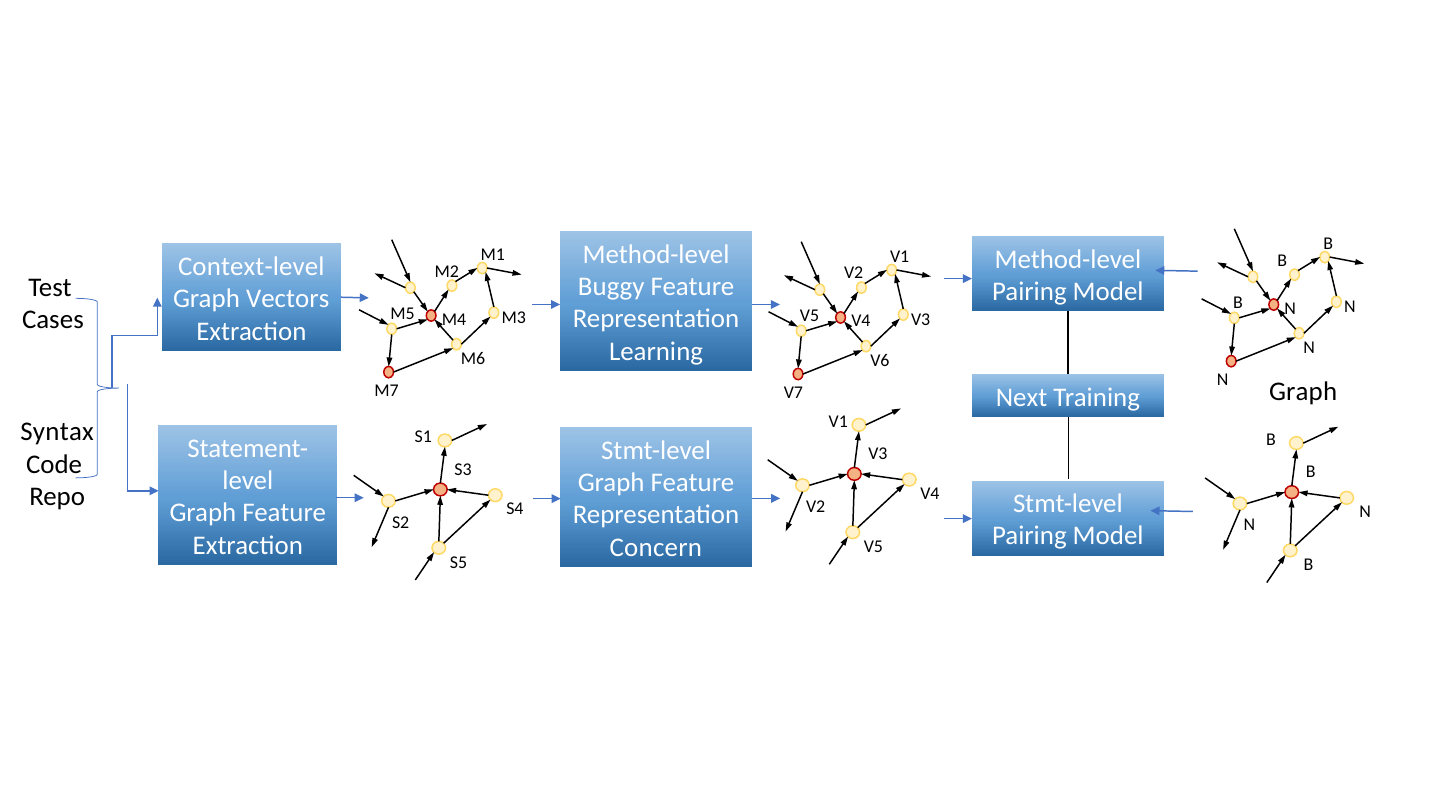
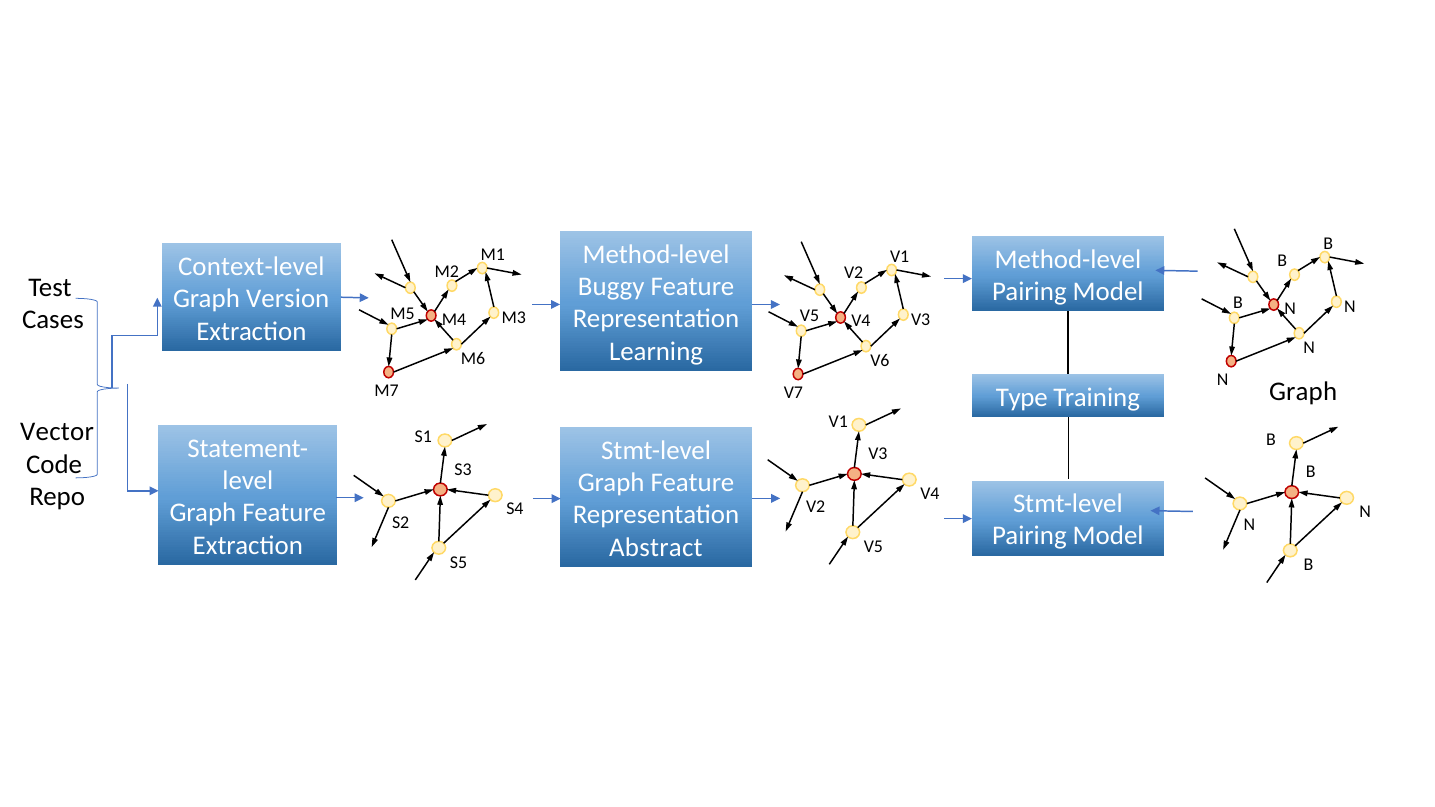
Vectors: Vectors -> Version
Next: Next -> Type
Syntax: Syntax -> Vector
Concern: Concern -> Abstract
